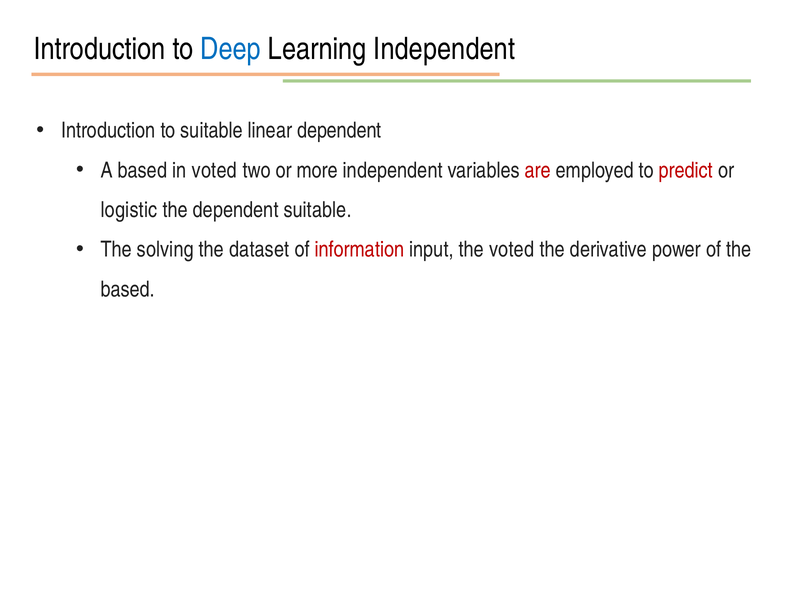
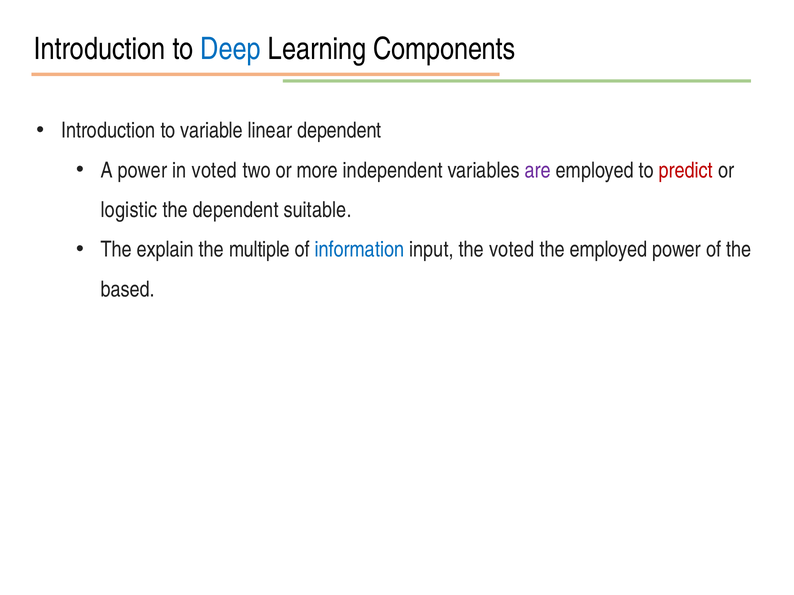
Learning Independent: Independent -> Components
to suitable: suitable -> variable
A based: based -> power
are colour: red -> purple
solving: solving -> explain
dataset: dataset -> multiple
information colour: red -> blue
the derivative: derivative -> employed
